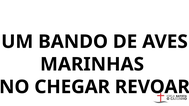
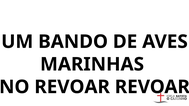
CHEGAR at (72, 87): CHEGAR -> REVOAR
